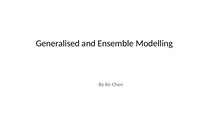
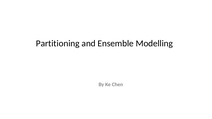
Generalised: Generalised -> Partitioning
